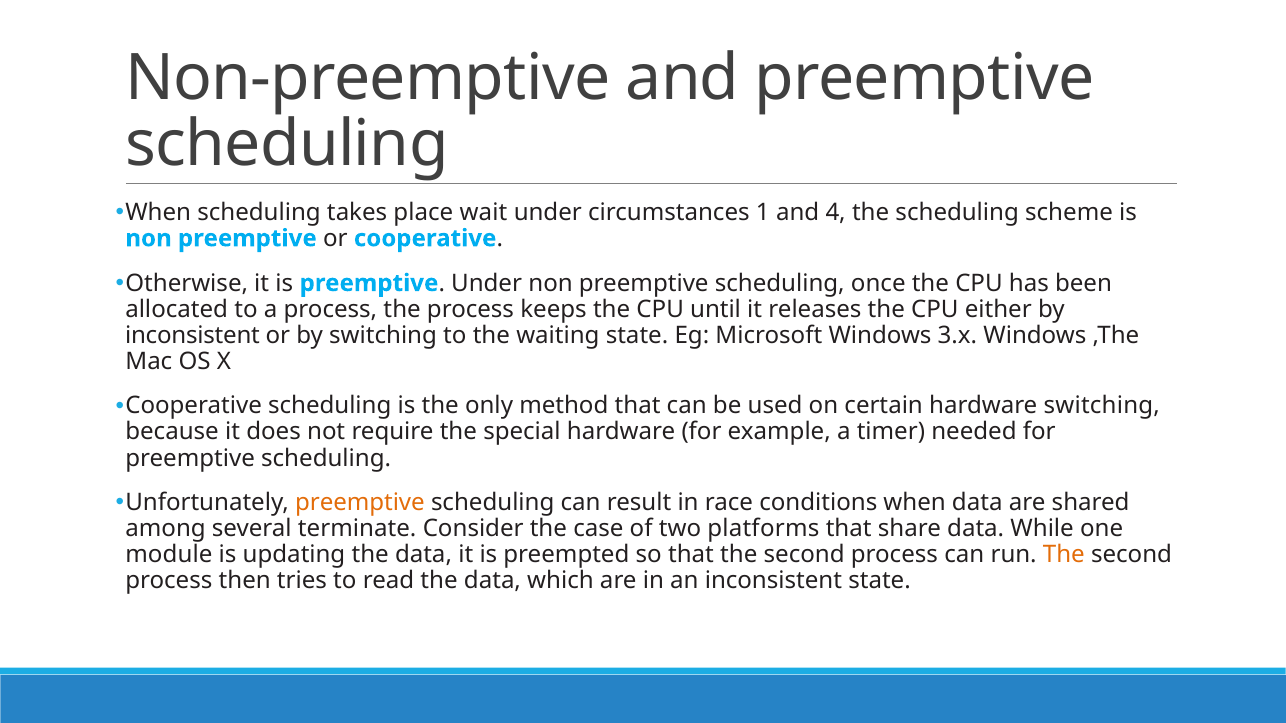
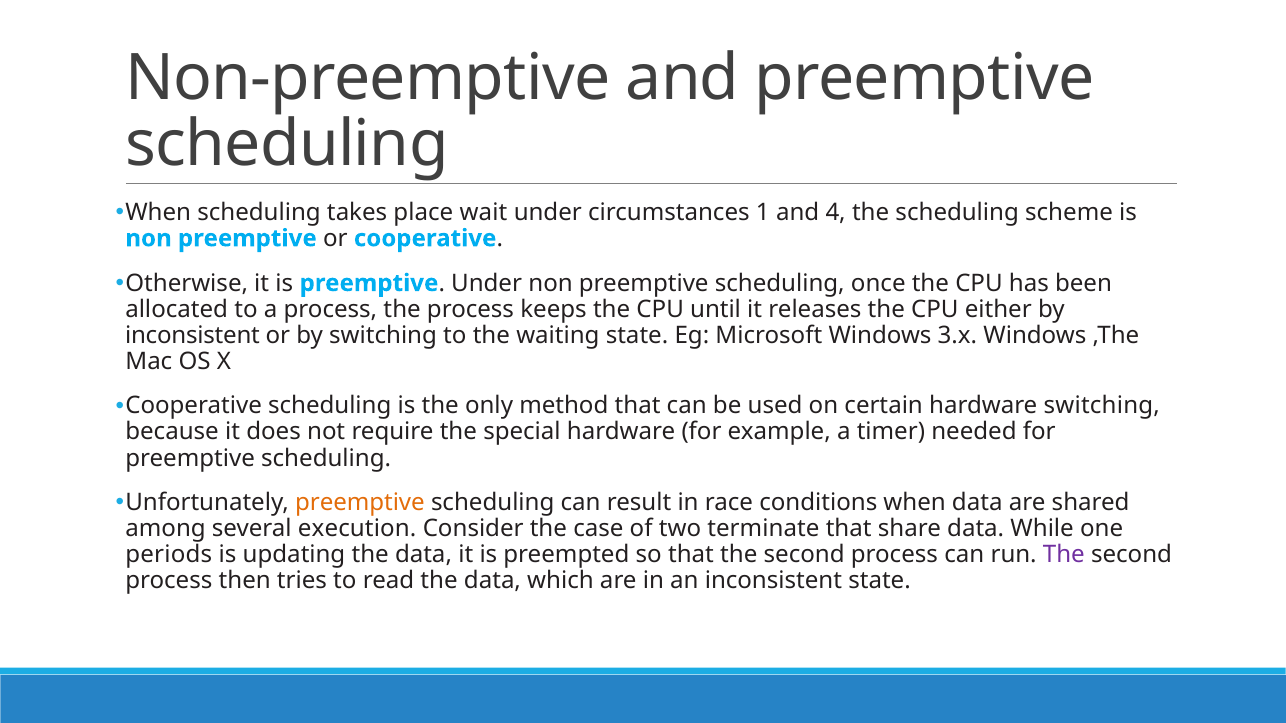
terminate: terminate -> execution
platforms: platforms -> terminate
module: module -> periods
The at (1064, 555) colour: orange -> purple
